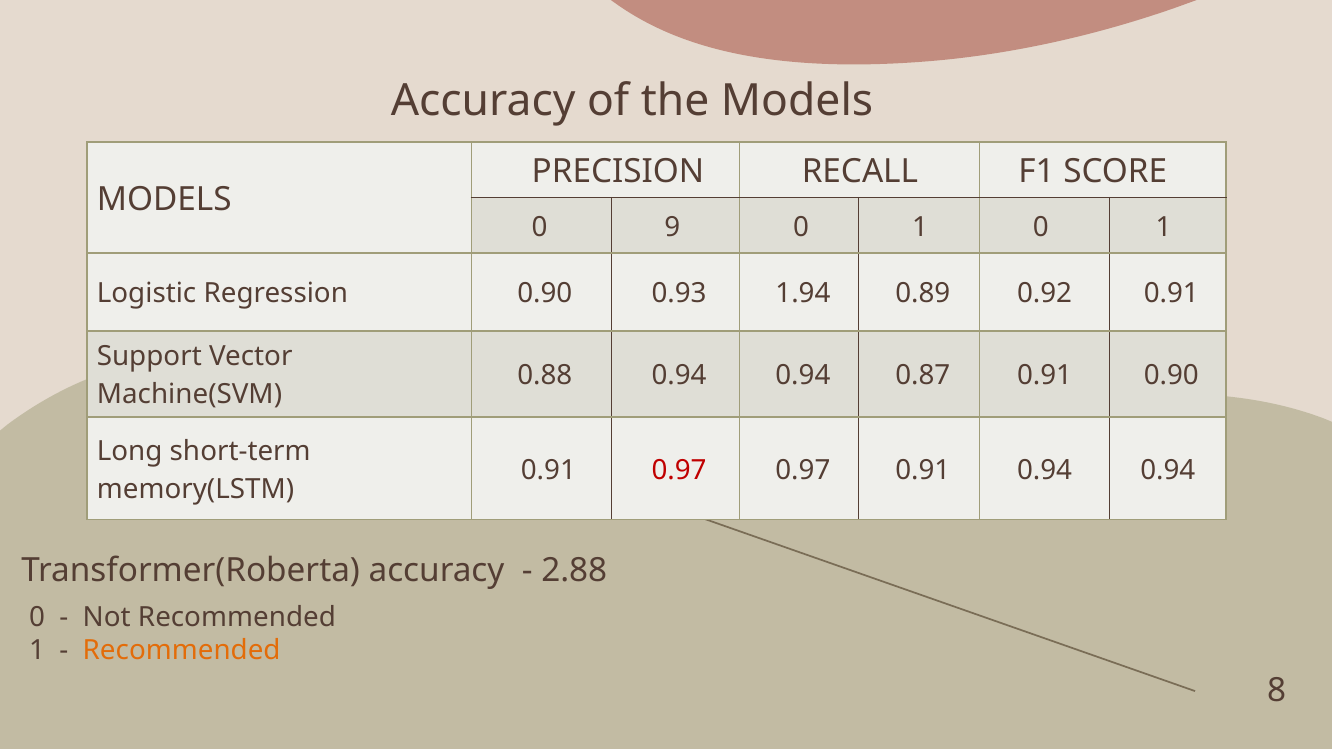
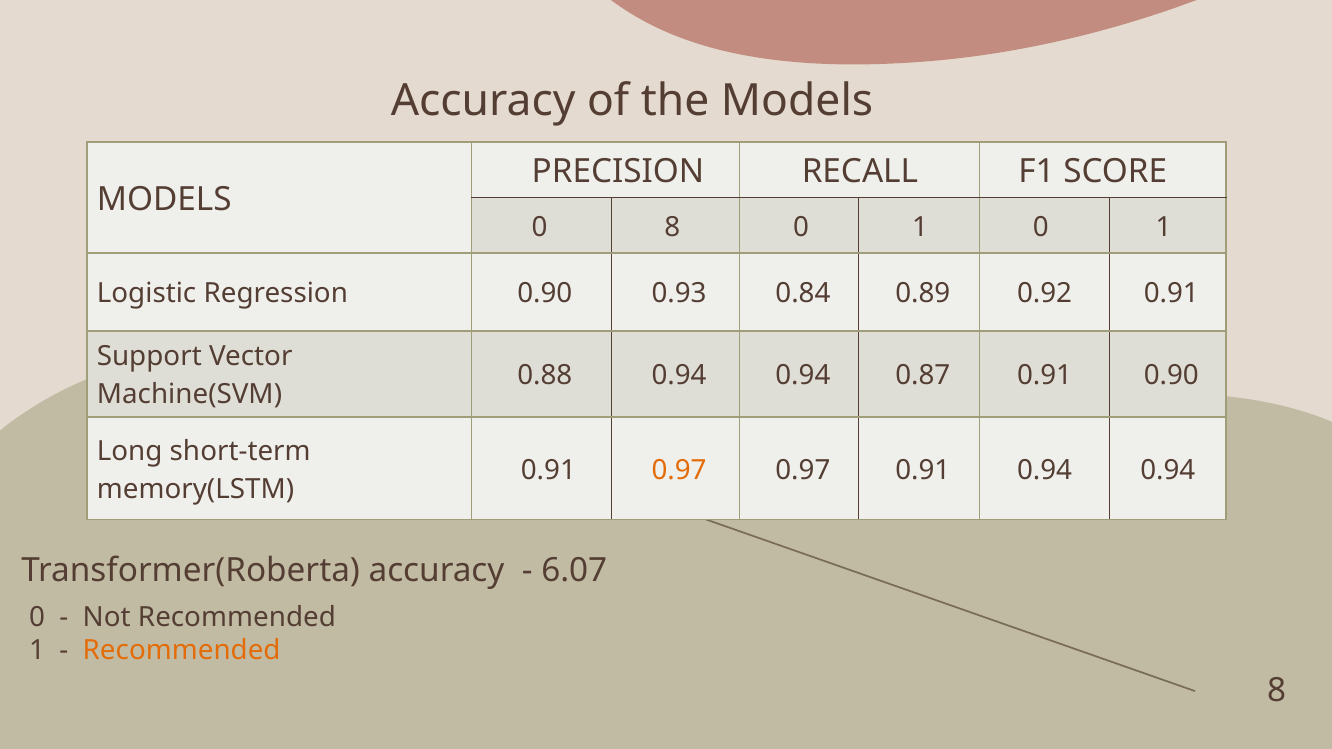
0 9: 9 -> 8
1.94: 1.94 -> 0.84
0.97 at (679, 470) colour: red -> orange
2.88: 2.88 -> 6.07
